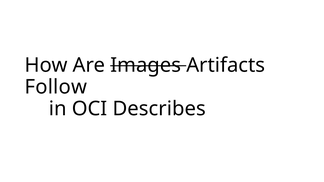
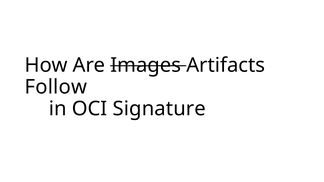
Describes: Describes -> Signature
